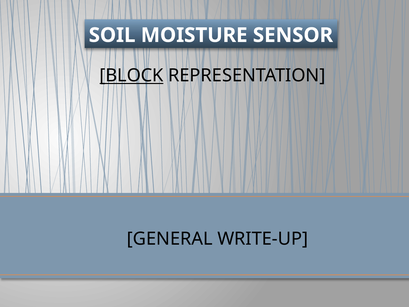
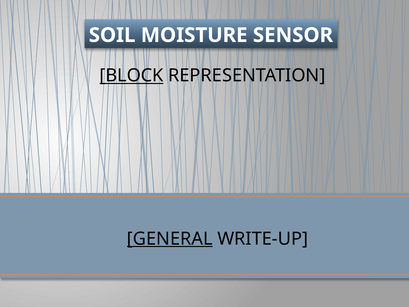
GENERAL underline: none -> present
